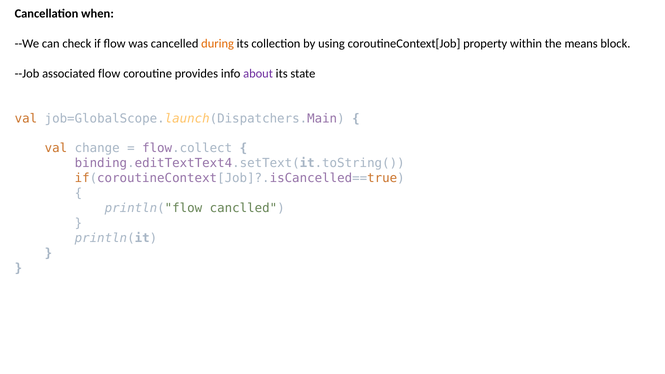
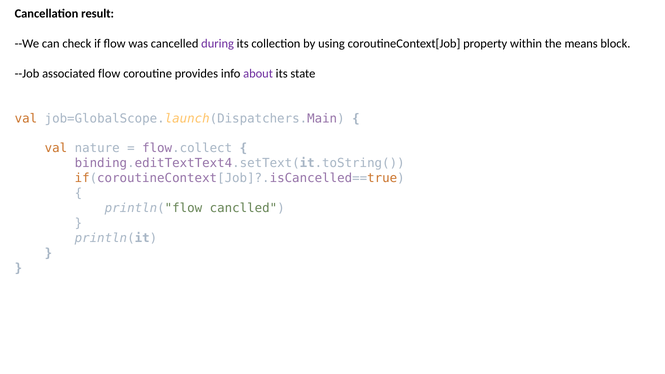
when: when -> result
during colour: orange -> purple
change: change -> nature
